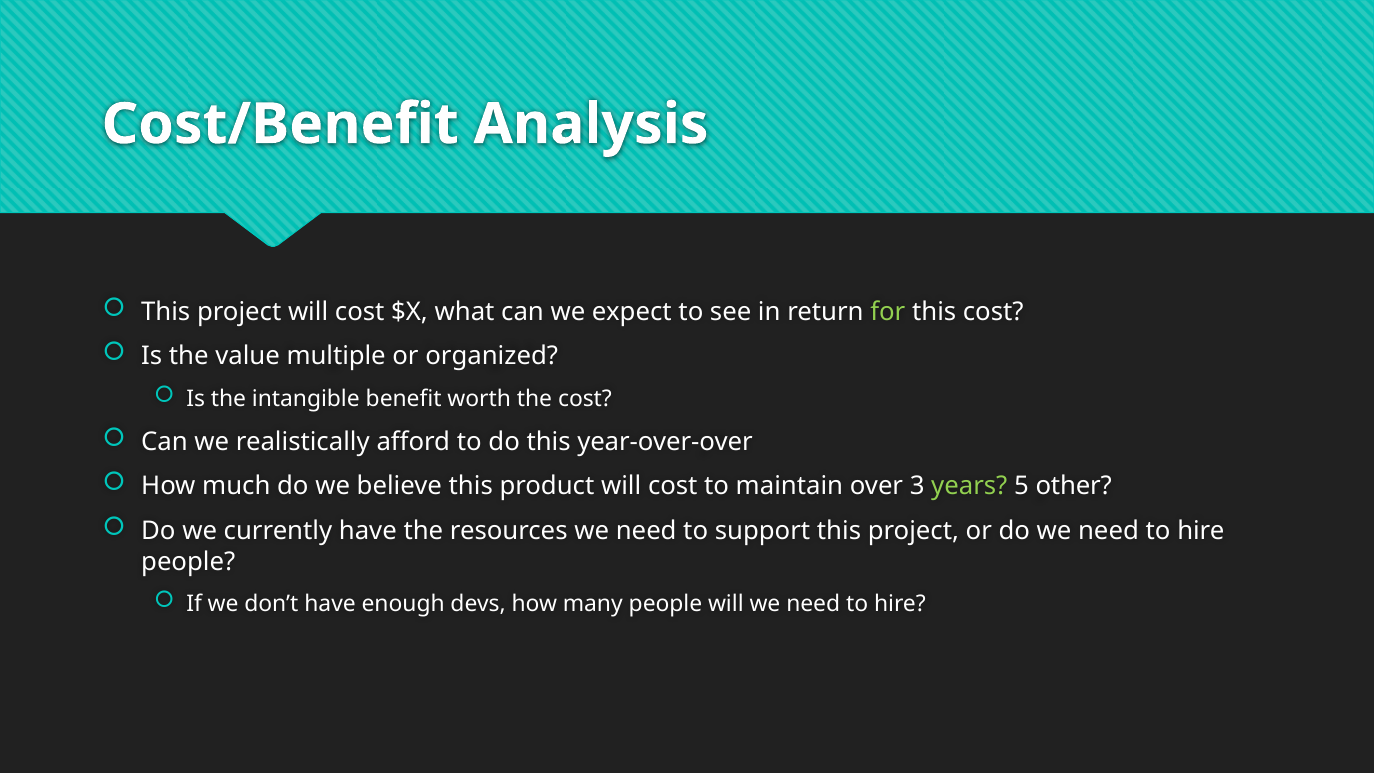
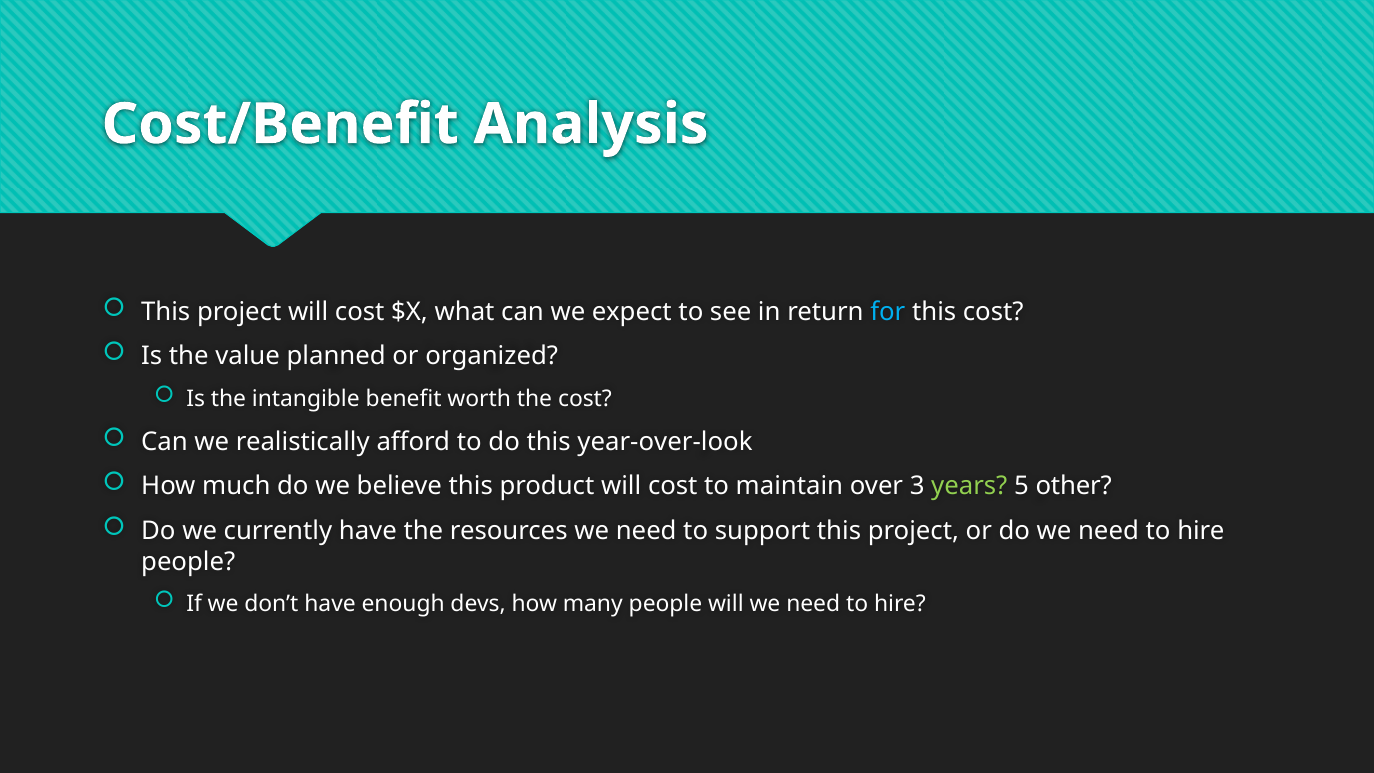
for colour: light green -> light blue
multiple: multiple -> planned
year-over-over: year-over-over -> year-over-look
